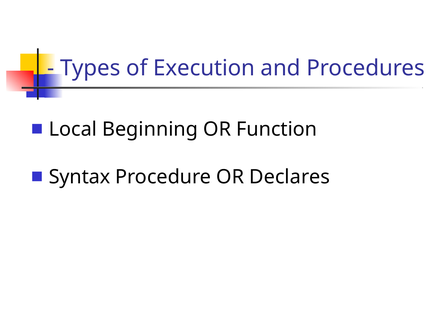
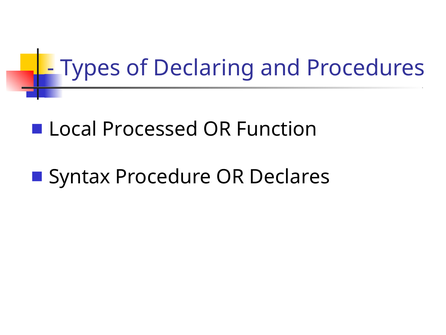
Execution: Execution -> Declaring
Beginning: Beginning -> Processed
